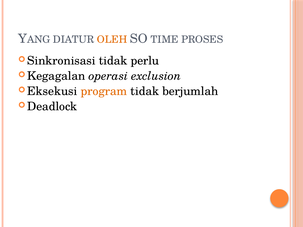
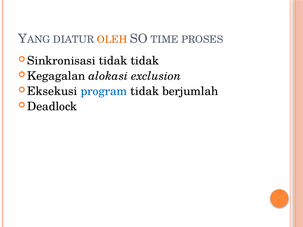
tidak perlu: perlu -> tidak
operasi: operasi -> alokasi
program colour: orange -> blue
